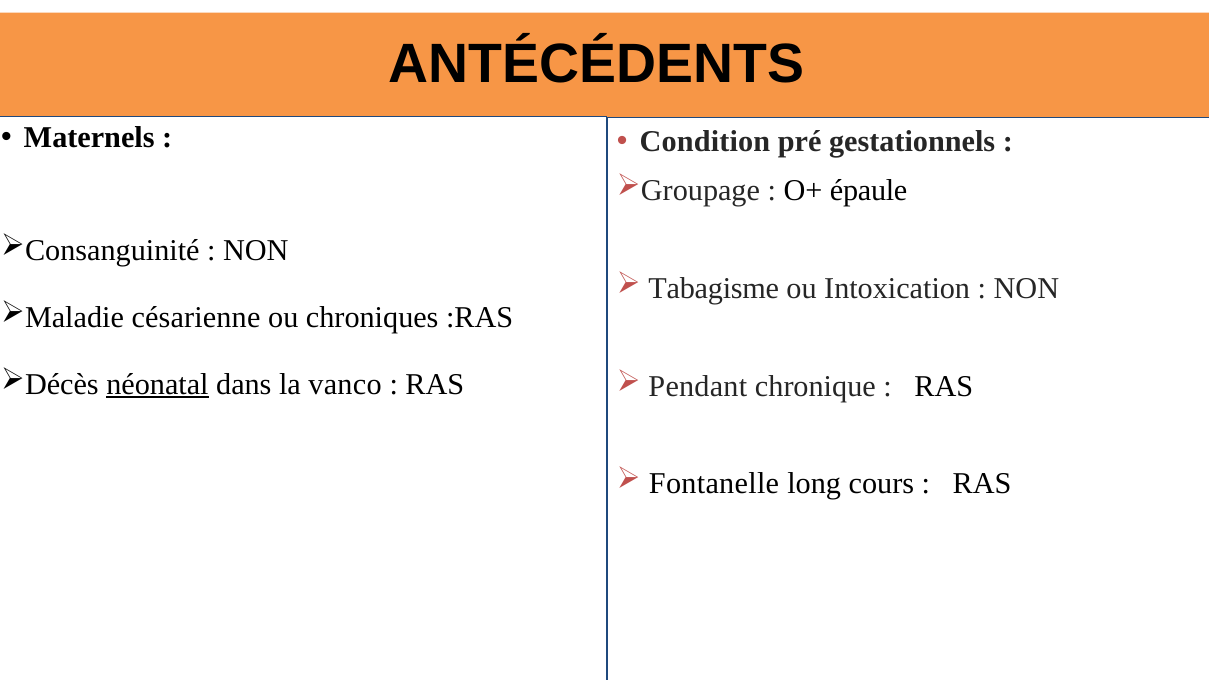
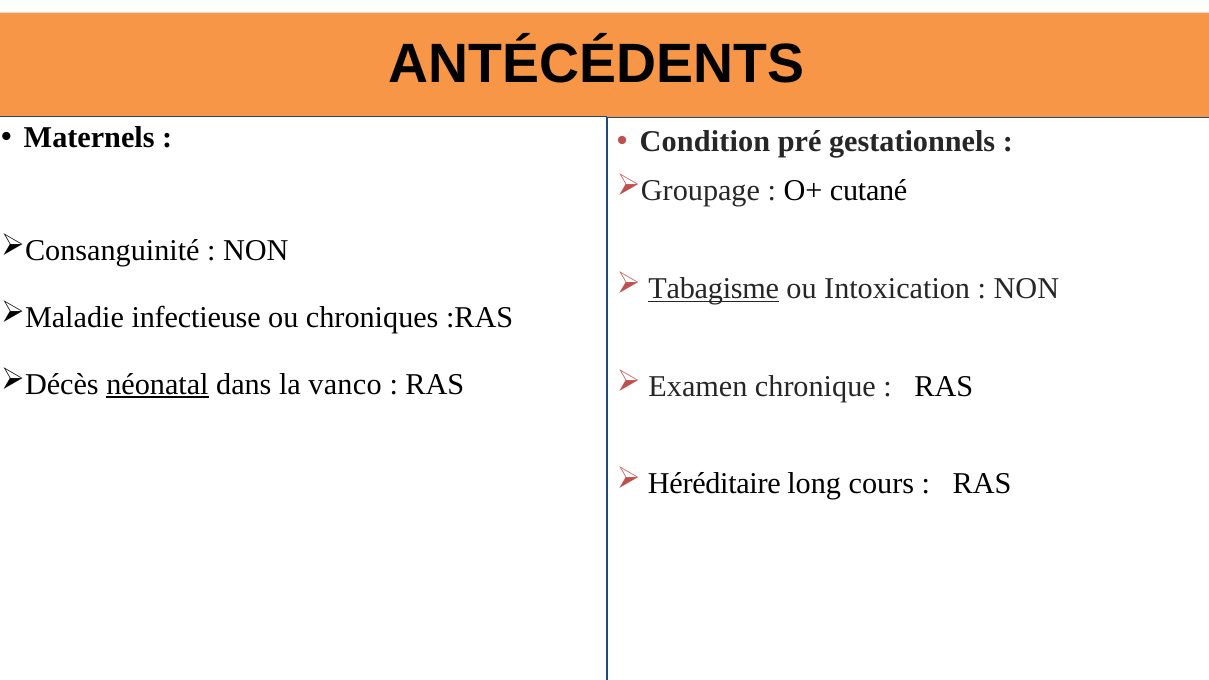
épaule: épaule -> cutané
Tabagisme underline: none -> present
césarienne: césarienne -> infectieuse
Pendant: Pendant -> Examen
Fontanelle: Fontanelle -> Héréditaire
